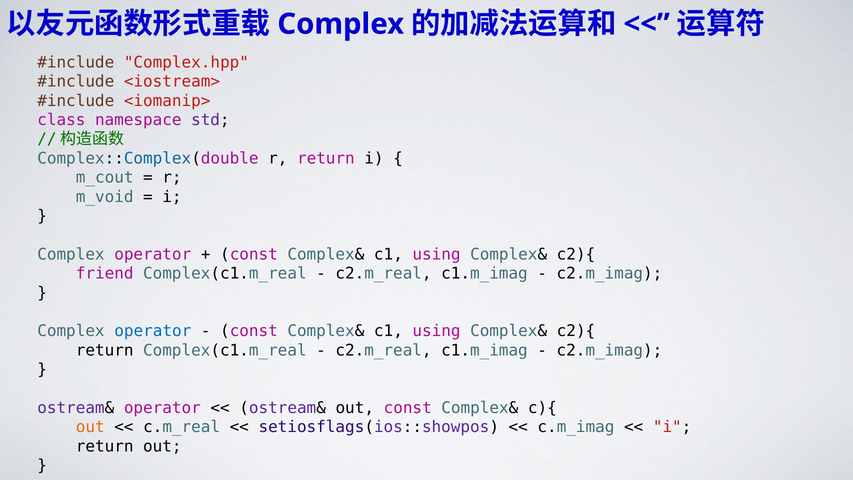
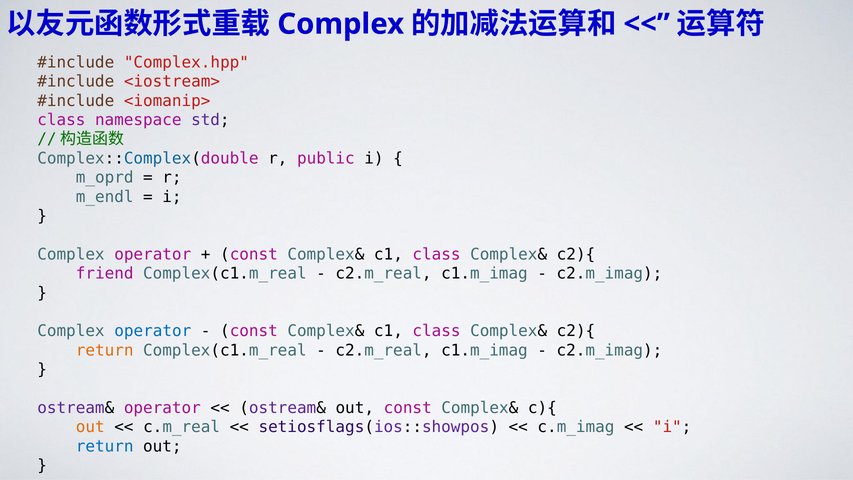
r return: return -> public
m_cout: m_cout -> m_oprd
m_void: m_void -> m_endl
using at (437, 254): using -> class
using at (437, 331): using -> class
return at (105, 350) colour: black -> orange
return at (105, 446) colour: black -> blue
